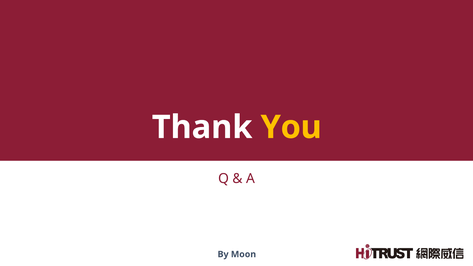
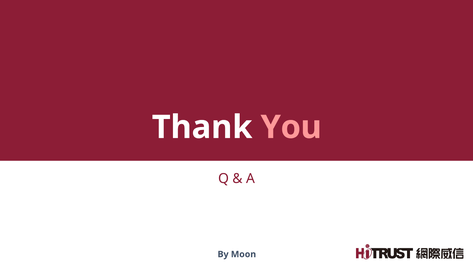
You colour: yellow -> pink
